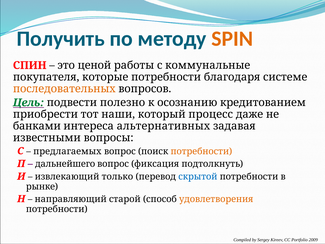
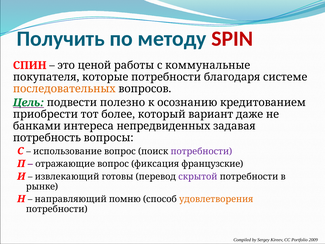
SPIN colour: orange -> red
наши: наши -> более
процесс: процесс -> вариант
альтернативных: альтернативных -> непредвиденных
известными: известными -> потребность
предлагаемых: предлагаемых -> использование
потребности at (201, 151) colour: orange -> purple
дальнейшего: дальнейшего -> отражающие
подтолкнуть: подтолкнуть -> французские
только: только -> готовы
скрытой colour: blue -> purple
старой: старой -> помню
